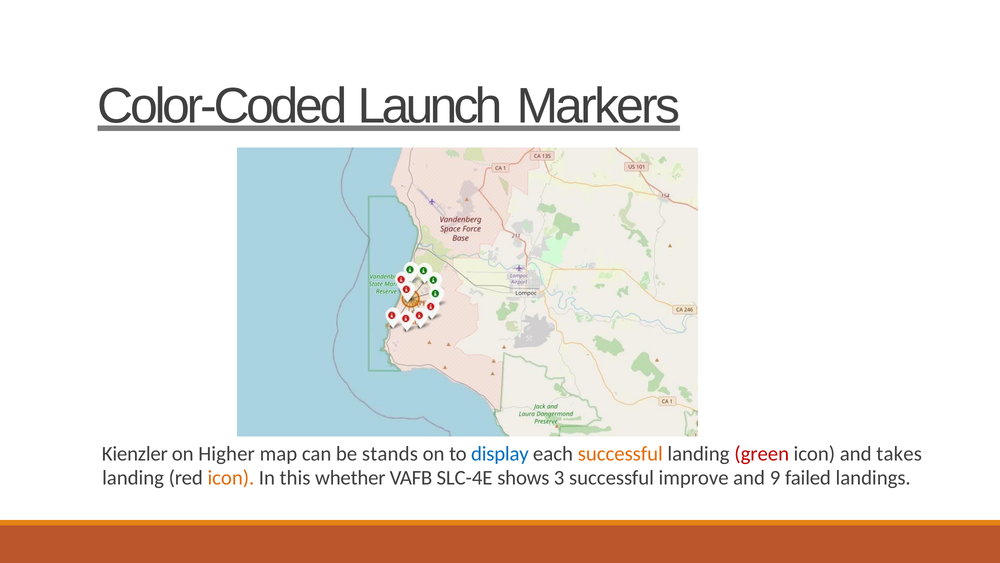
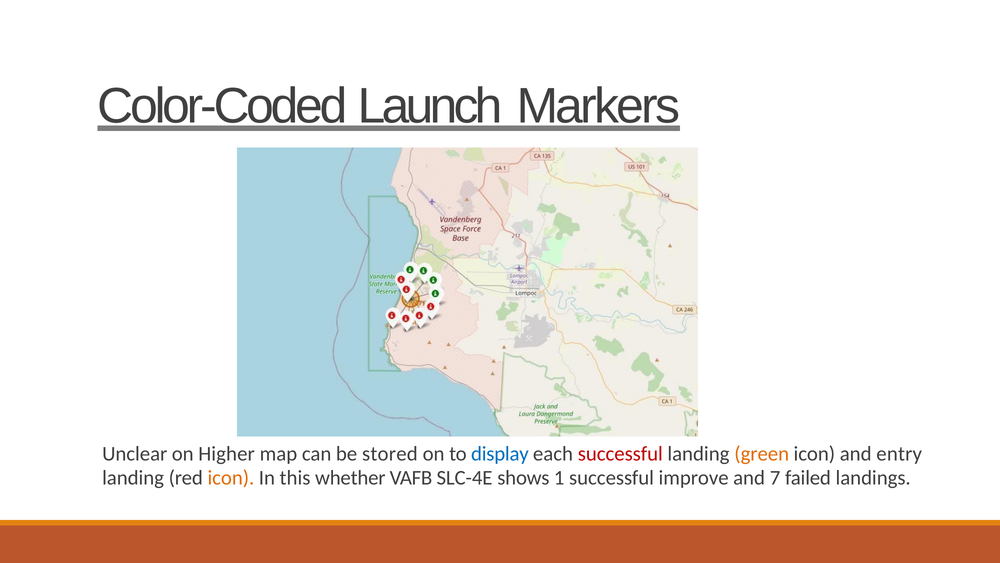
Kienzler: Kienzler -> Unclear
stands: stands -> stored
successful at (620, 453) colour: orange -> red
green colour: red -> orange
takes: takes -> entry
3: 3 -> 1
9: 9 -> 7
